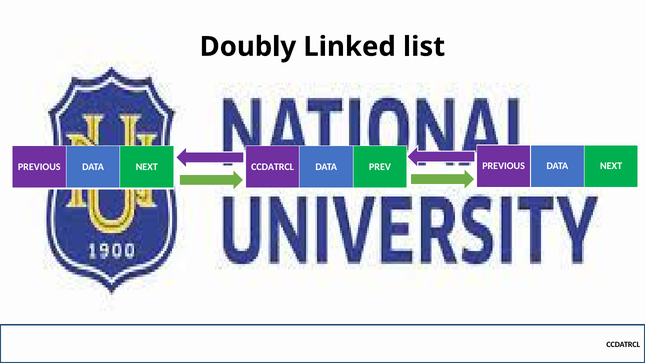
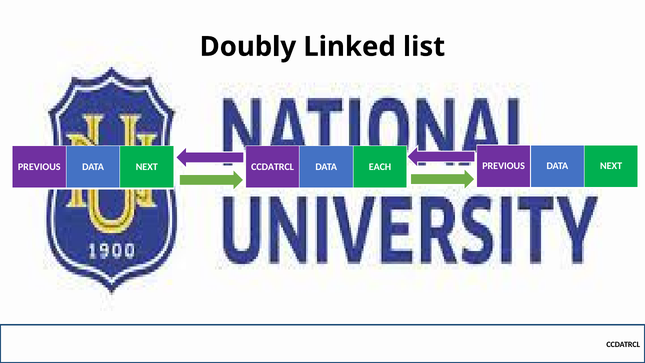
PREV: PREV -> EACH
